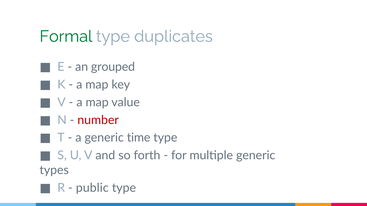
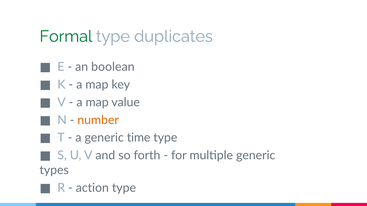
grouped: grouped -> boolean
number colour: red -> orange
public: public -> action
